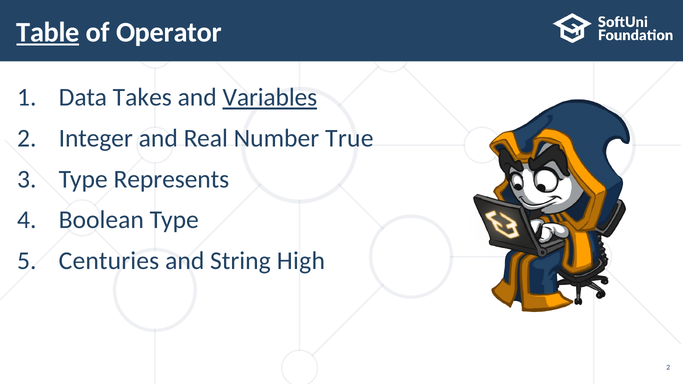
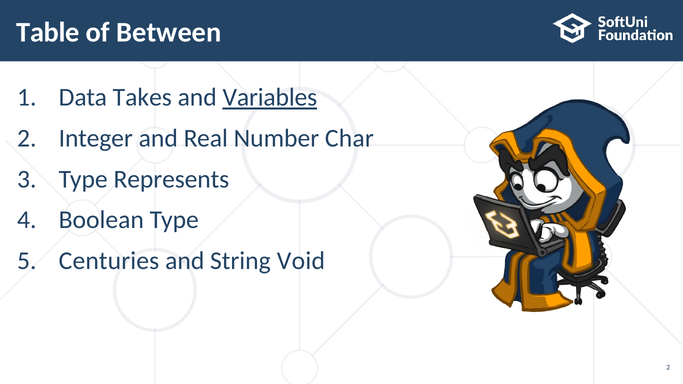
Table underline: present -> none
Operator: Operator -> Between
True: True -> Char
High: High -> Void
